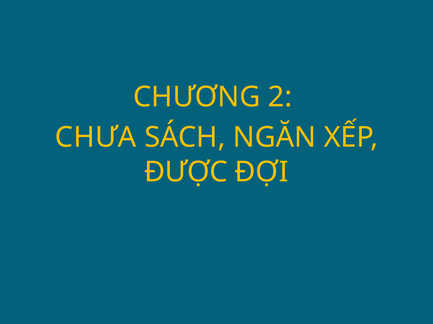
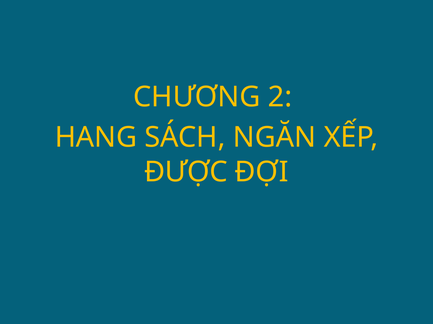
CHƯA: CHƯA -> HANG
